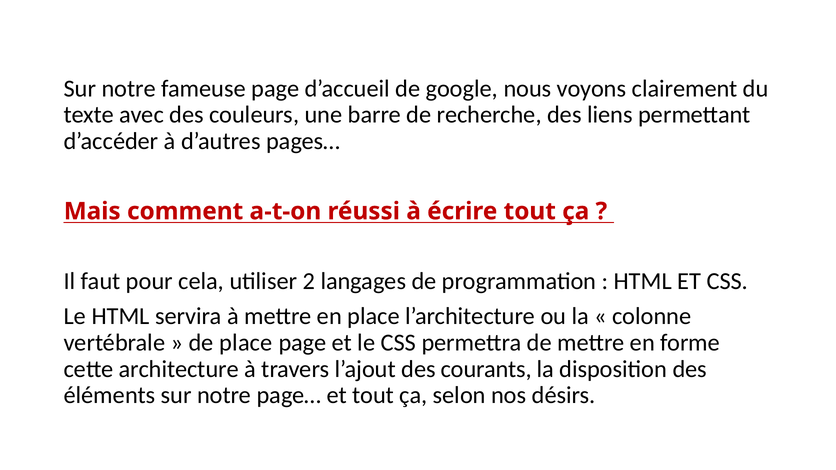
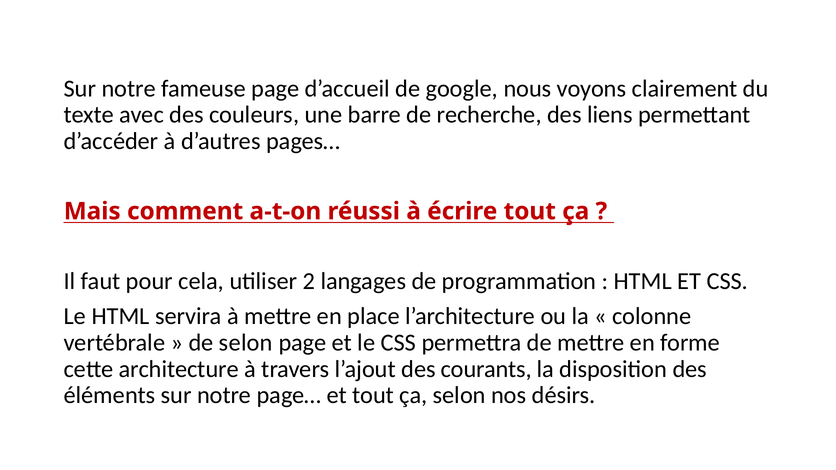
de place: place -> selon
